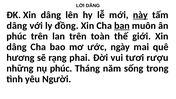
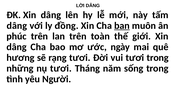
này underline: present -> none
rạng phai: phai -> tươi
tươi rượu: rượu -> trong
nụ phúc: phúc -> tươi
